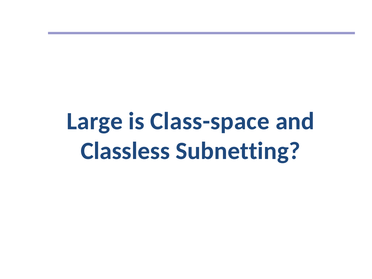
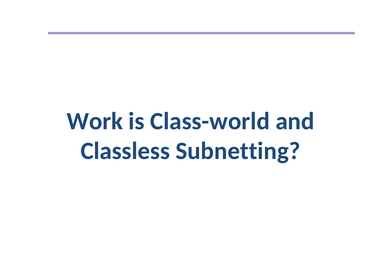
Large: Large -> Work
Class-space: Class-space -> Class-world
